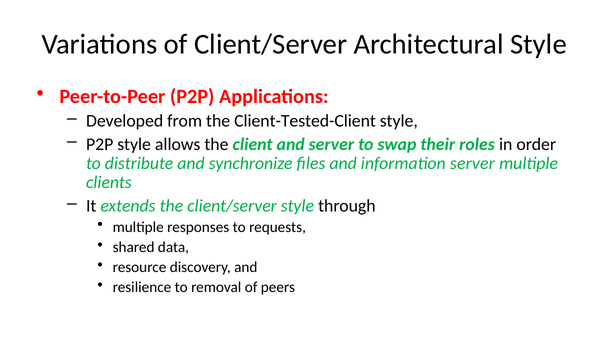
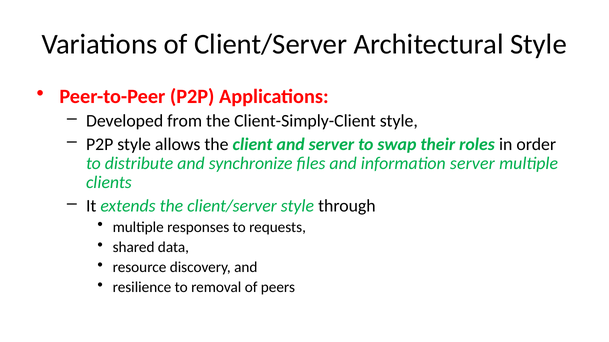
Client-Tested-Client: Client-Tested-Client -> Client-Simply-Client
